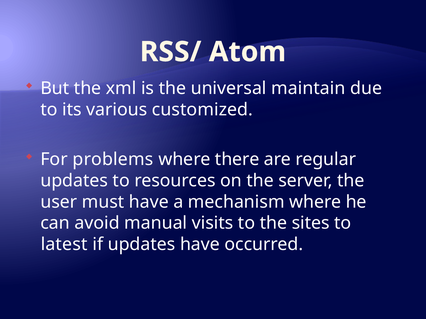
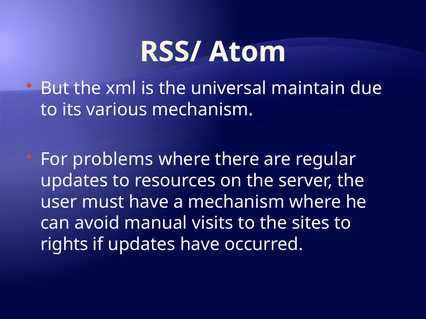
various customized: customized -> mechanism
latest: latest -> rights
